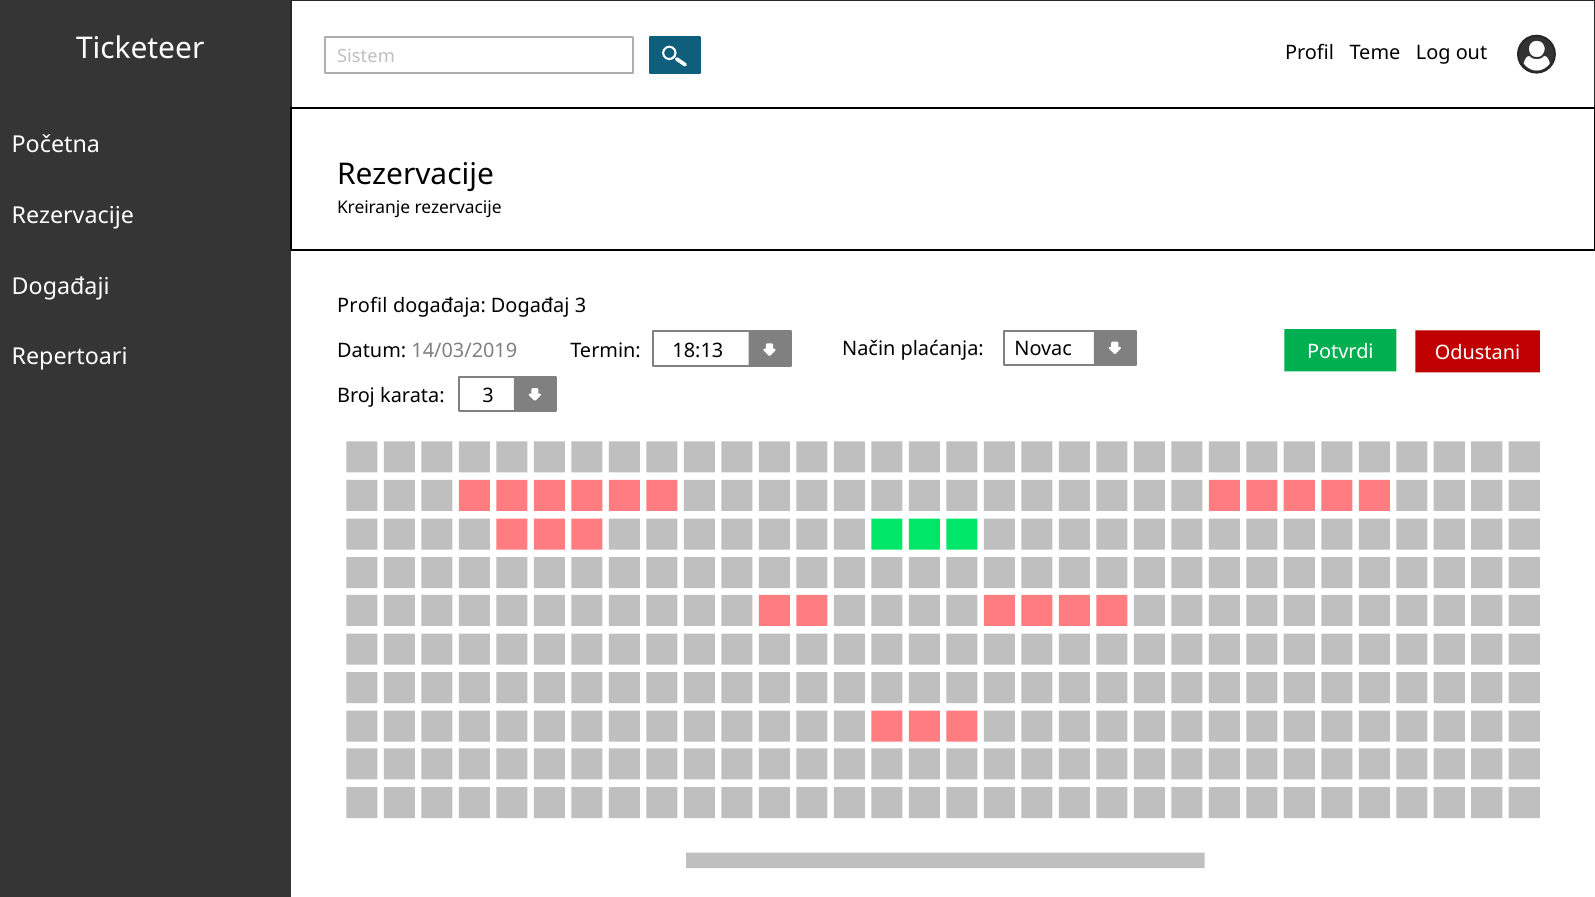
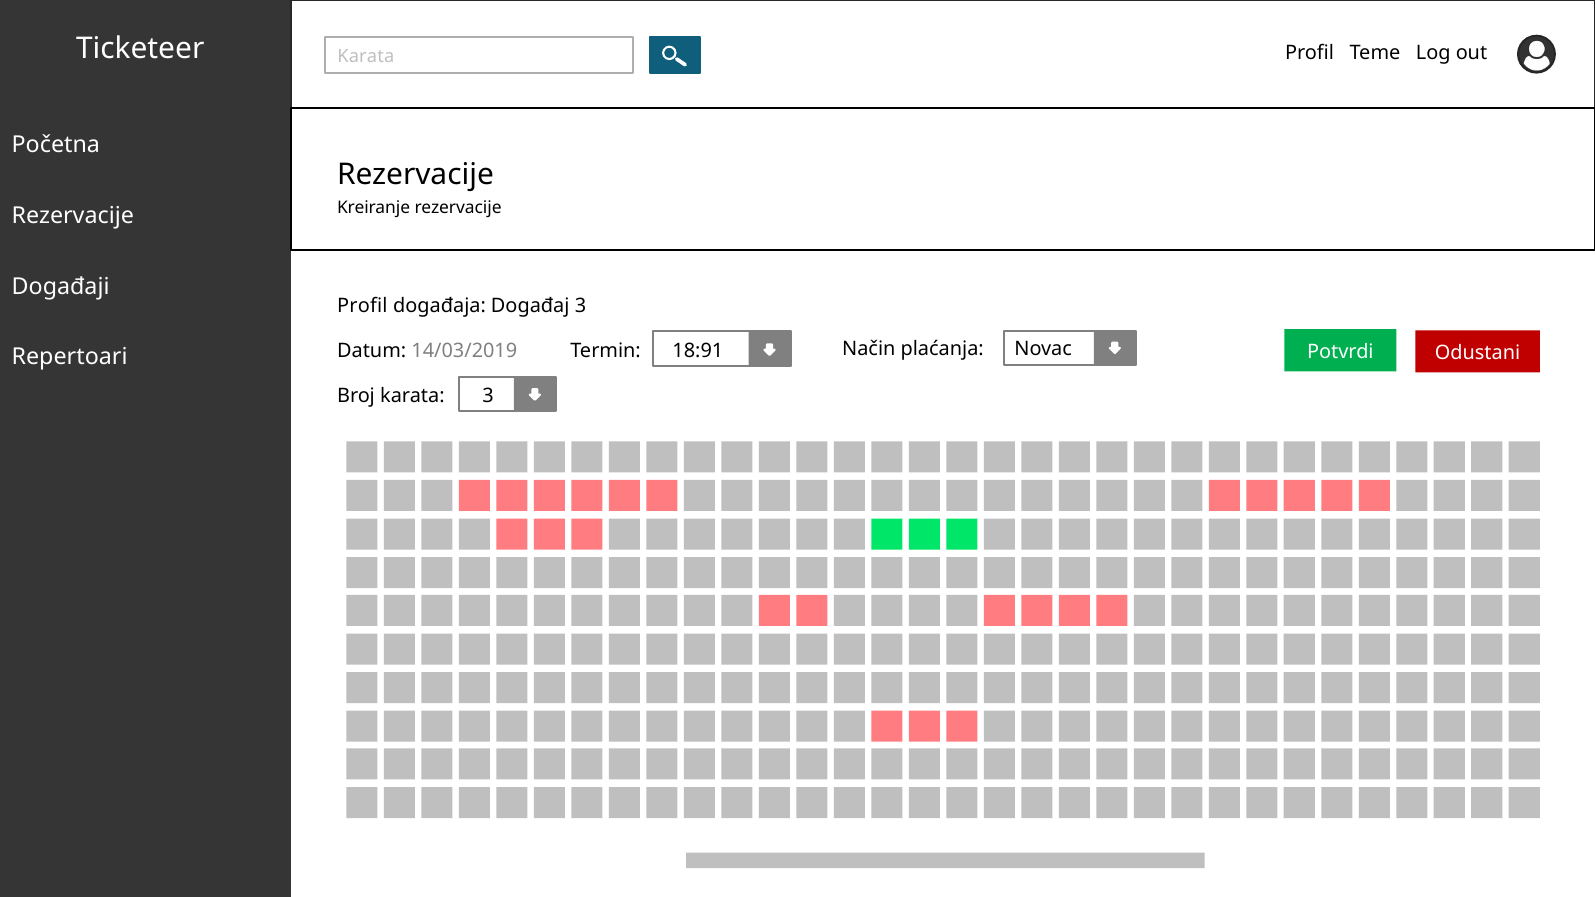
Sistem at (366, 56): Sistem -> Karata
18:13: 18:13 -> 18:91
